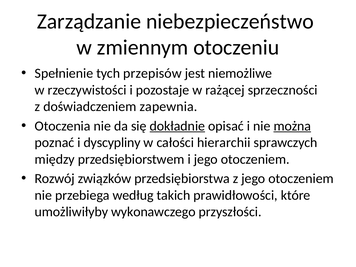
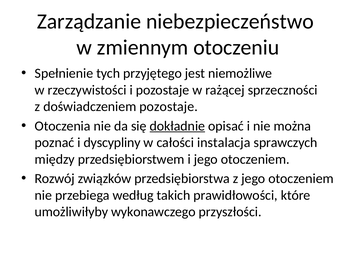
przepisów: przepisów -> przyjętego
doświadczeniem zapewnia: zapewnia -> pozostaje
można underline: present -> none
hierarchii: hierarchii -> instalacja
